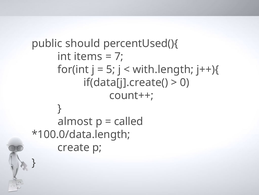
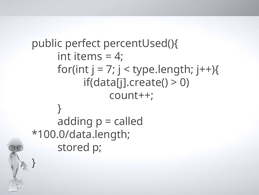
should: should -> perfect
7: 7 -> 4
5: 5 -> 7
with.length: with.length -> type.length
almost: almost -> adding
create: create -> stored
